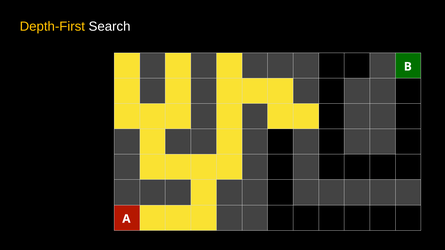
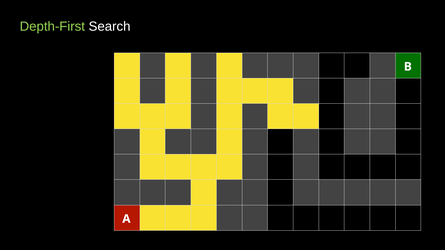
Depth-First colour: yellow -> light green
